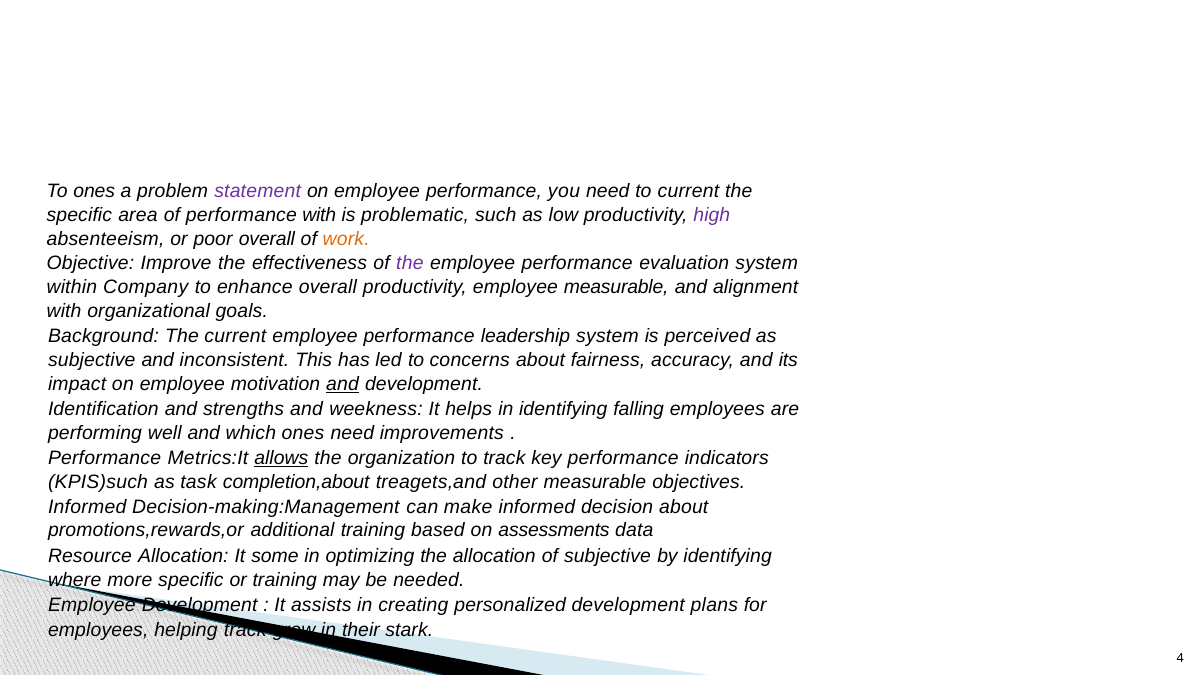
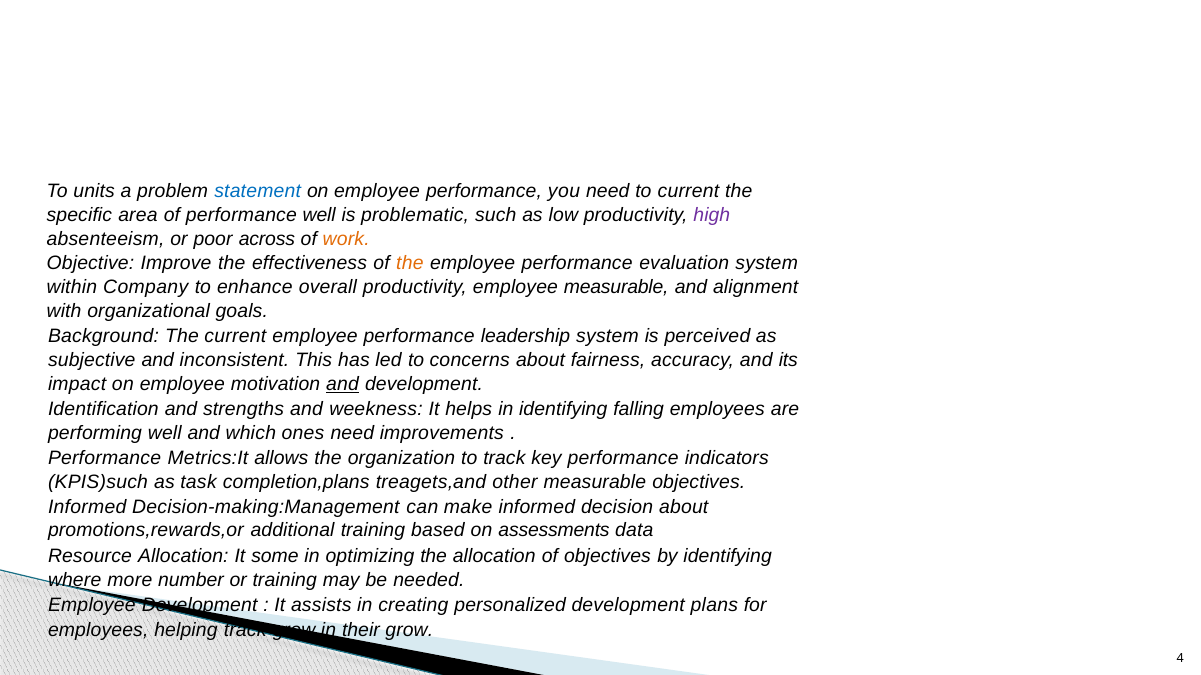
To ones: ones -> units
statement colour: purple -> blue
performance with: with -> well
poor overall: overall -> across
the at (410, 264) colour: purple -> orange
allows underline: present -> none
completion,about: completion,about -> completion,plans
of subjective: subjective -> objectives
more specific: specific -> number
their stark: stark -> grow
